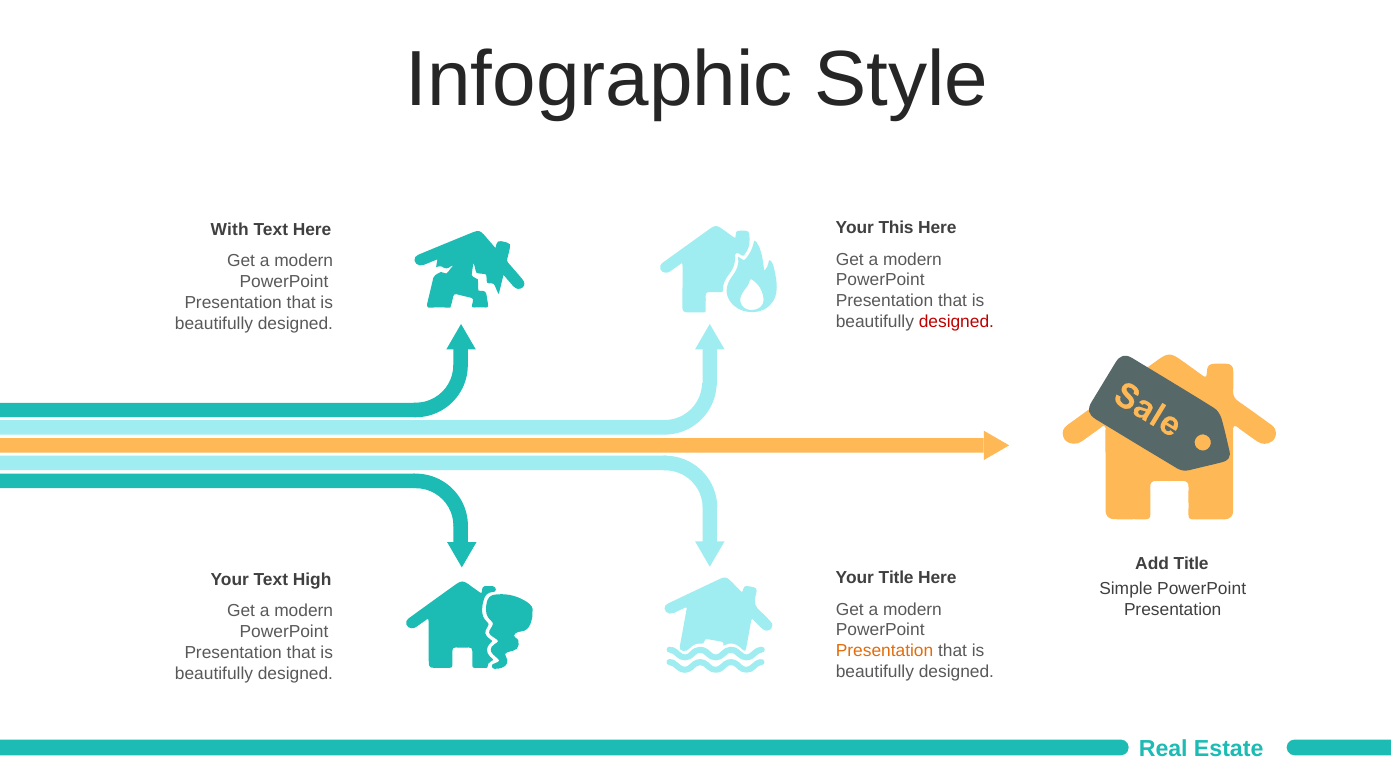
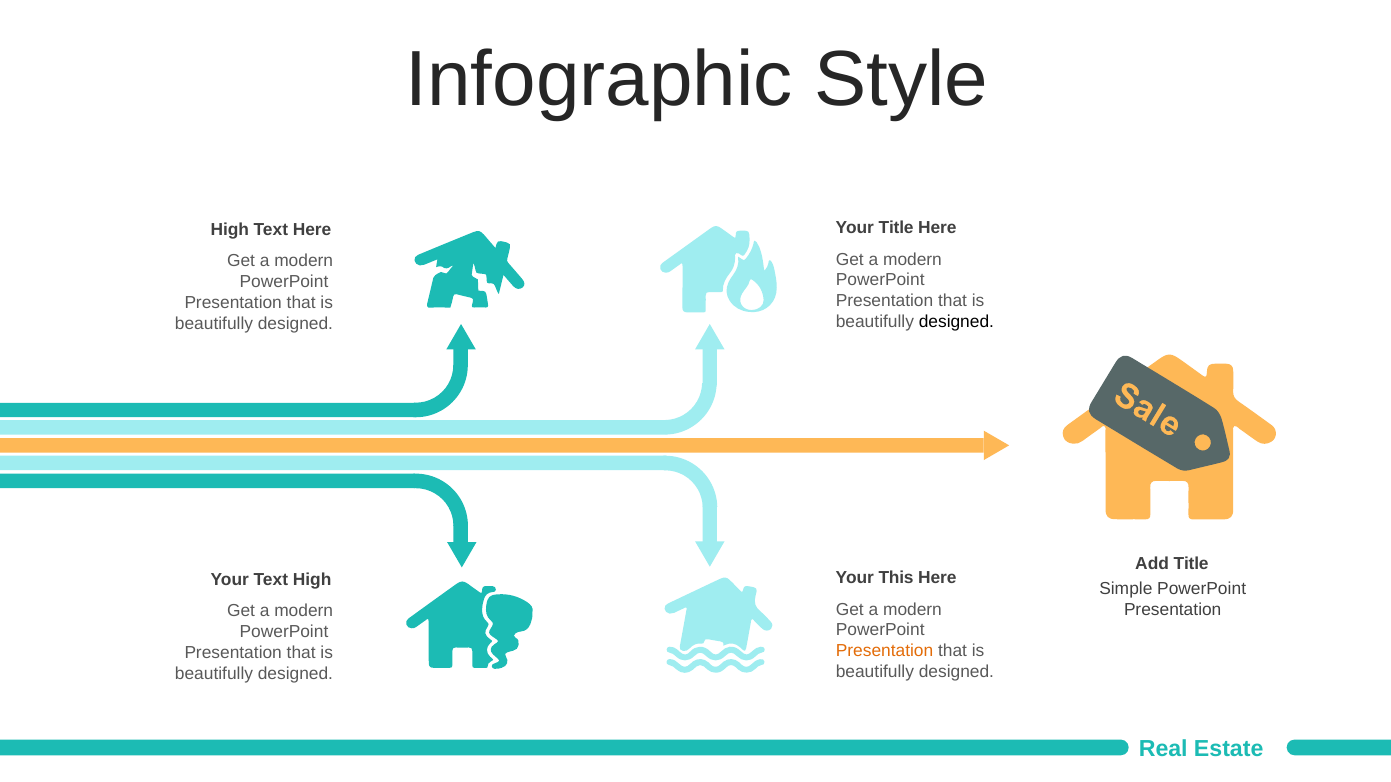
Your This: This -> Title
With at (230, 230): With -> High
designed at (956, 322) colour: red -> black
Your Title: Title -> This
